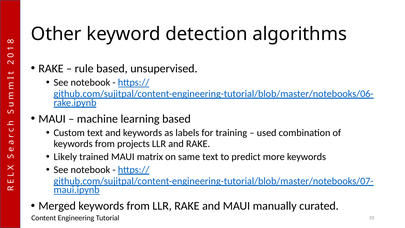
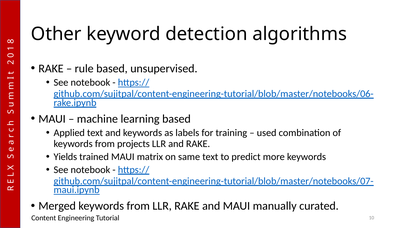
Custom: Custom -> Applied
Likely: Likely -> Yields
